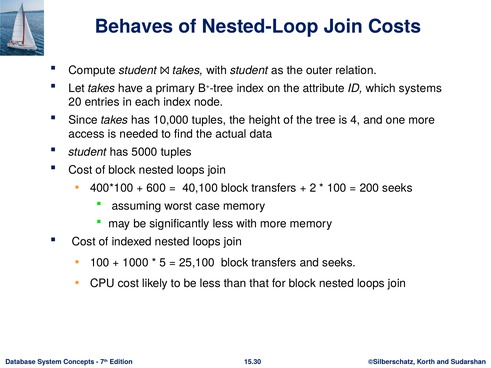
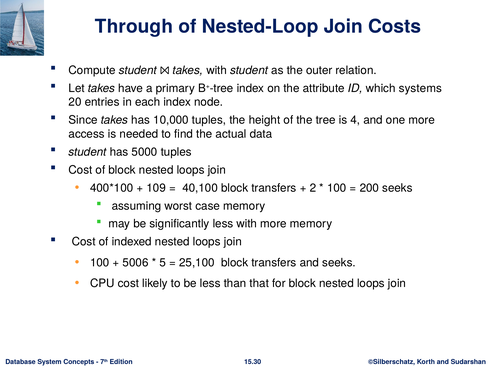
Behaves: Behaves -> Through
600: 600 -> 109
1000: 1000 -> 5006
